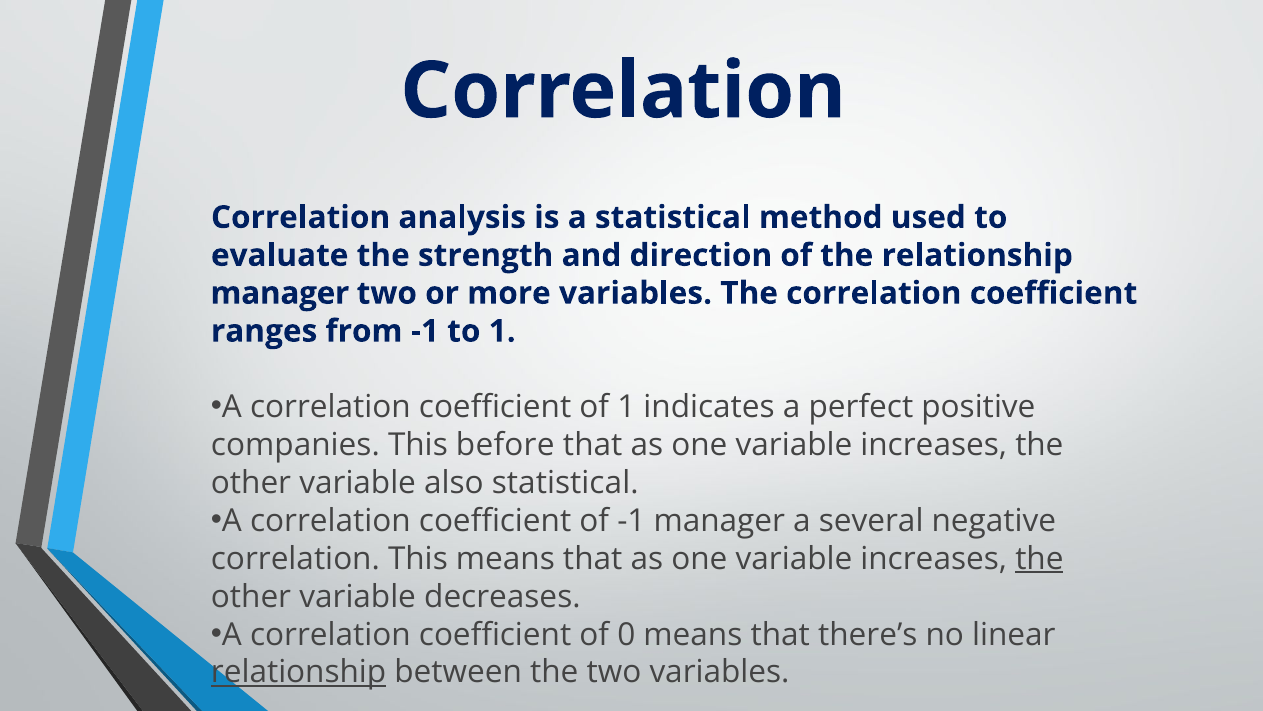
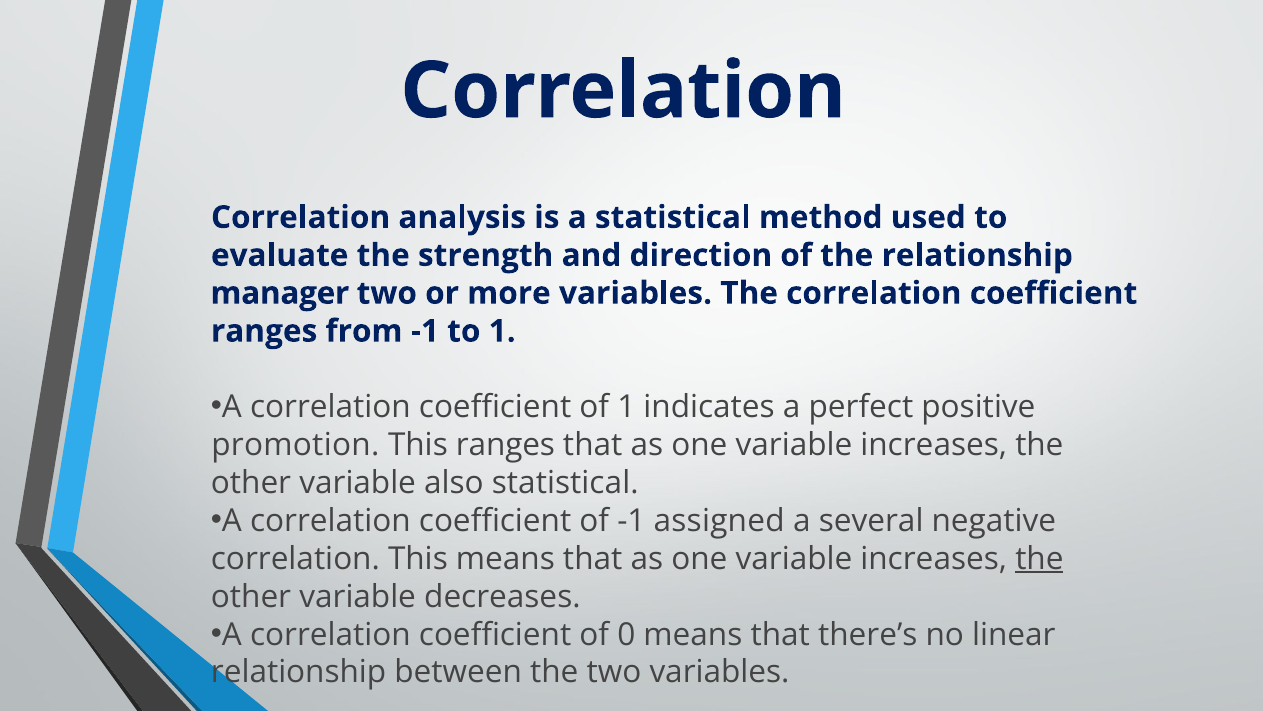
companies: companies -> promotion
This before: before -> ranges
-1 manager: manager -> assigned
relationship at (299, 672) underline: present -> none
